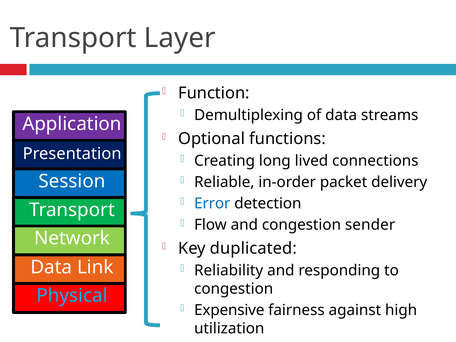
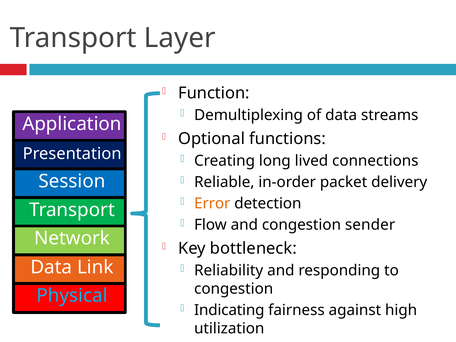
Error colour: blue -> orange
duplicated: duplicated -> bottleneck
Expensive: Expensive -> Indicating
